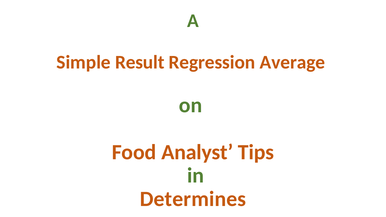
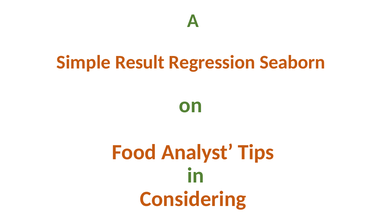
Average: Average -> Seaborn
Determines: Determines -> Considering
